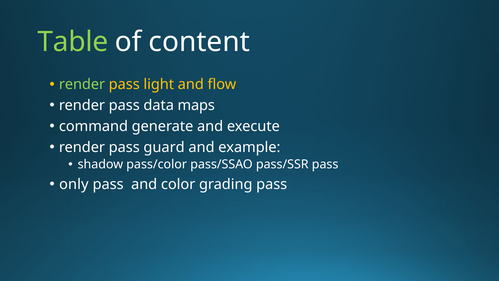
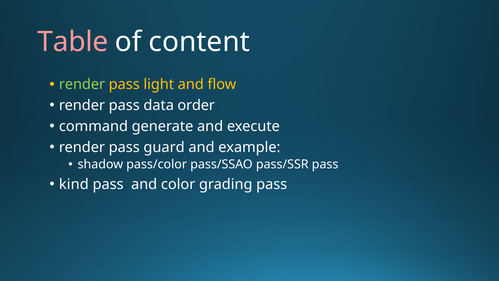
Table colour: light green -> pink
maps: maps -> order
only: only -> kind
